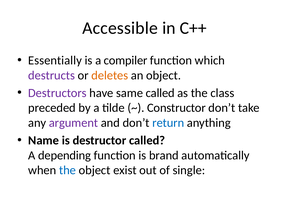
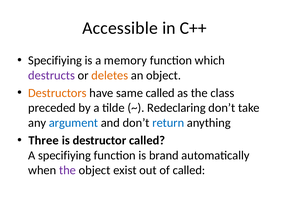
Essentially at (55, 60): Essentially -> Specifiying
compiler: compiler -> memory
Destructors colour: purple -> orange
Constructor: Constructor -> Redeclaring
argument colour: purple -> blue
Name: Name -> Three
A depending: depending -> specifiying
the at (68, 170) colour: blue -> purple
of single: single -> called
